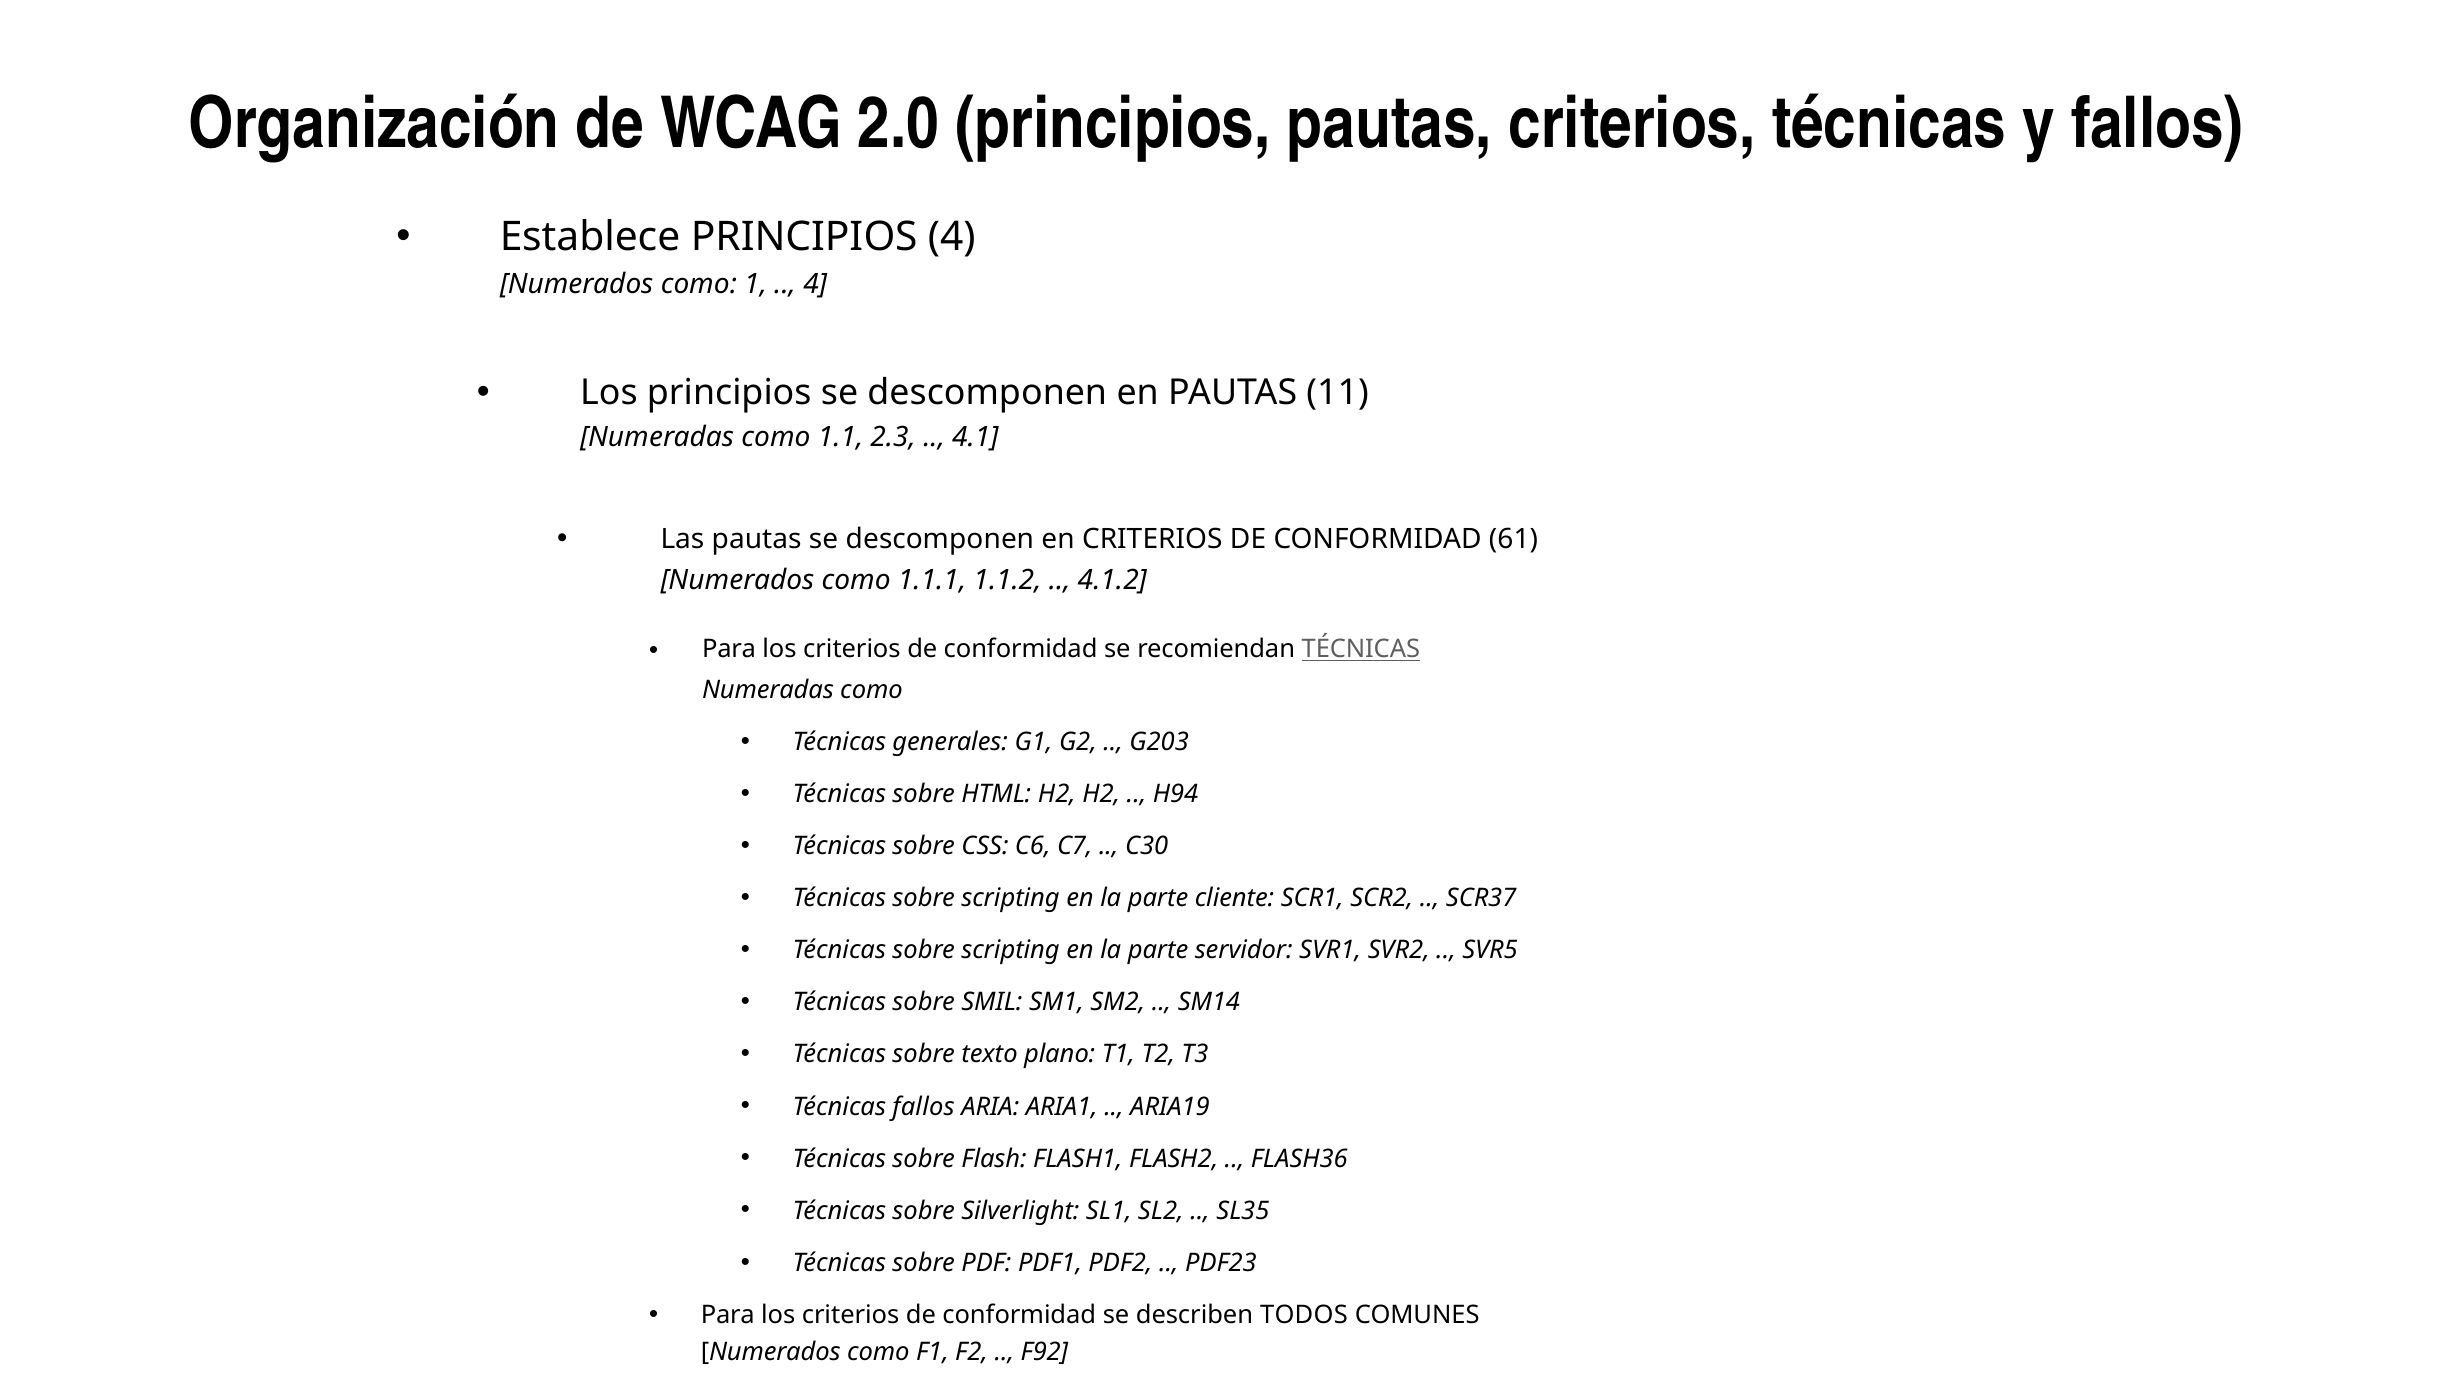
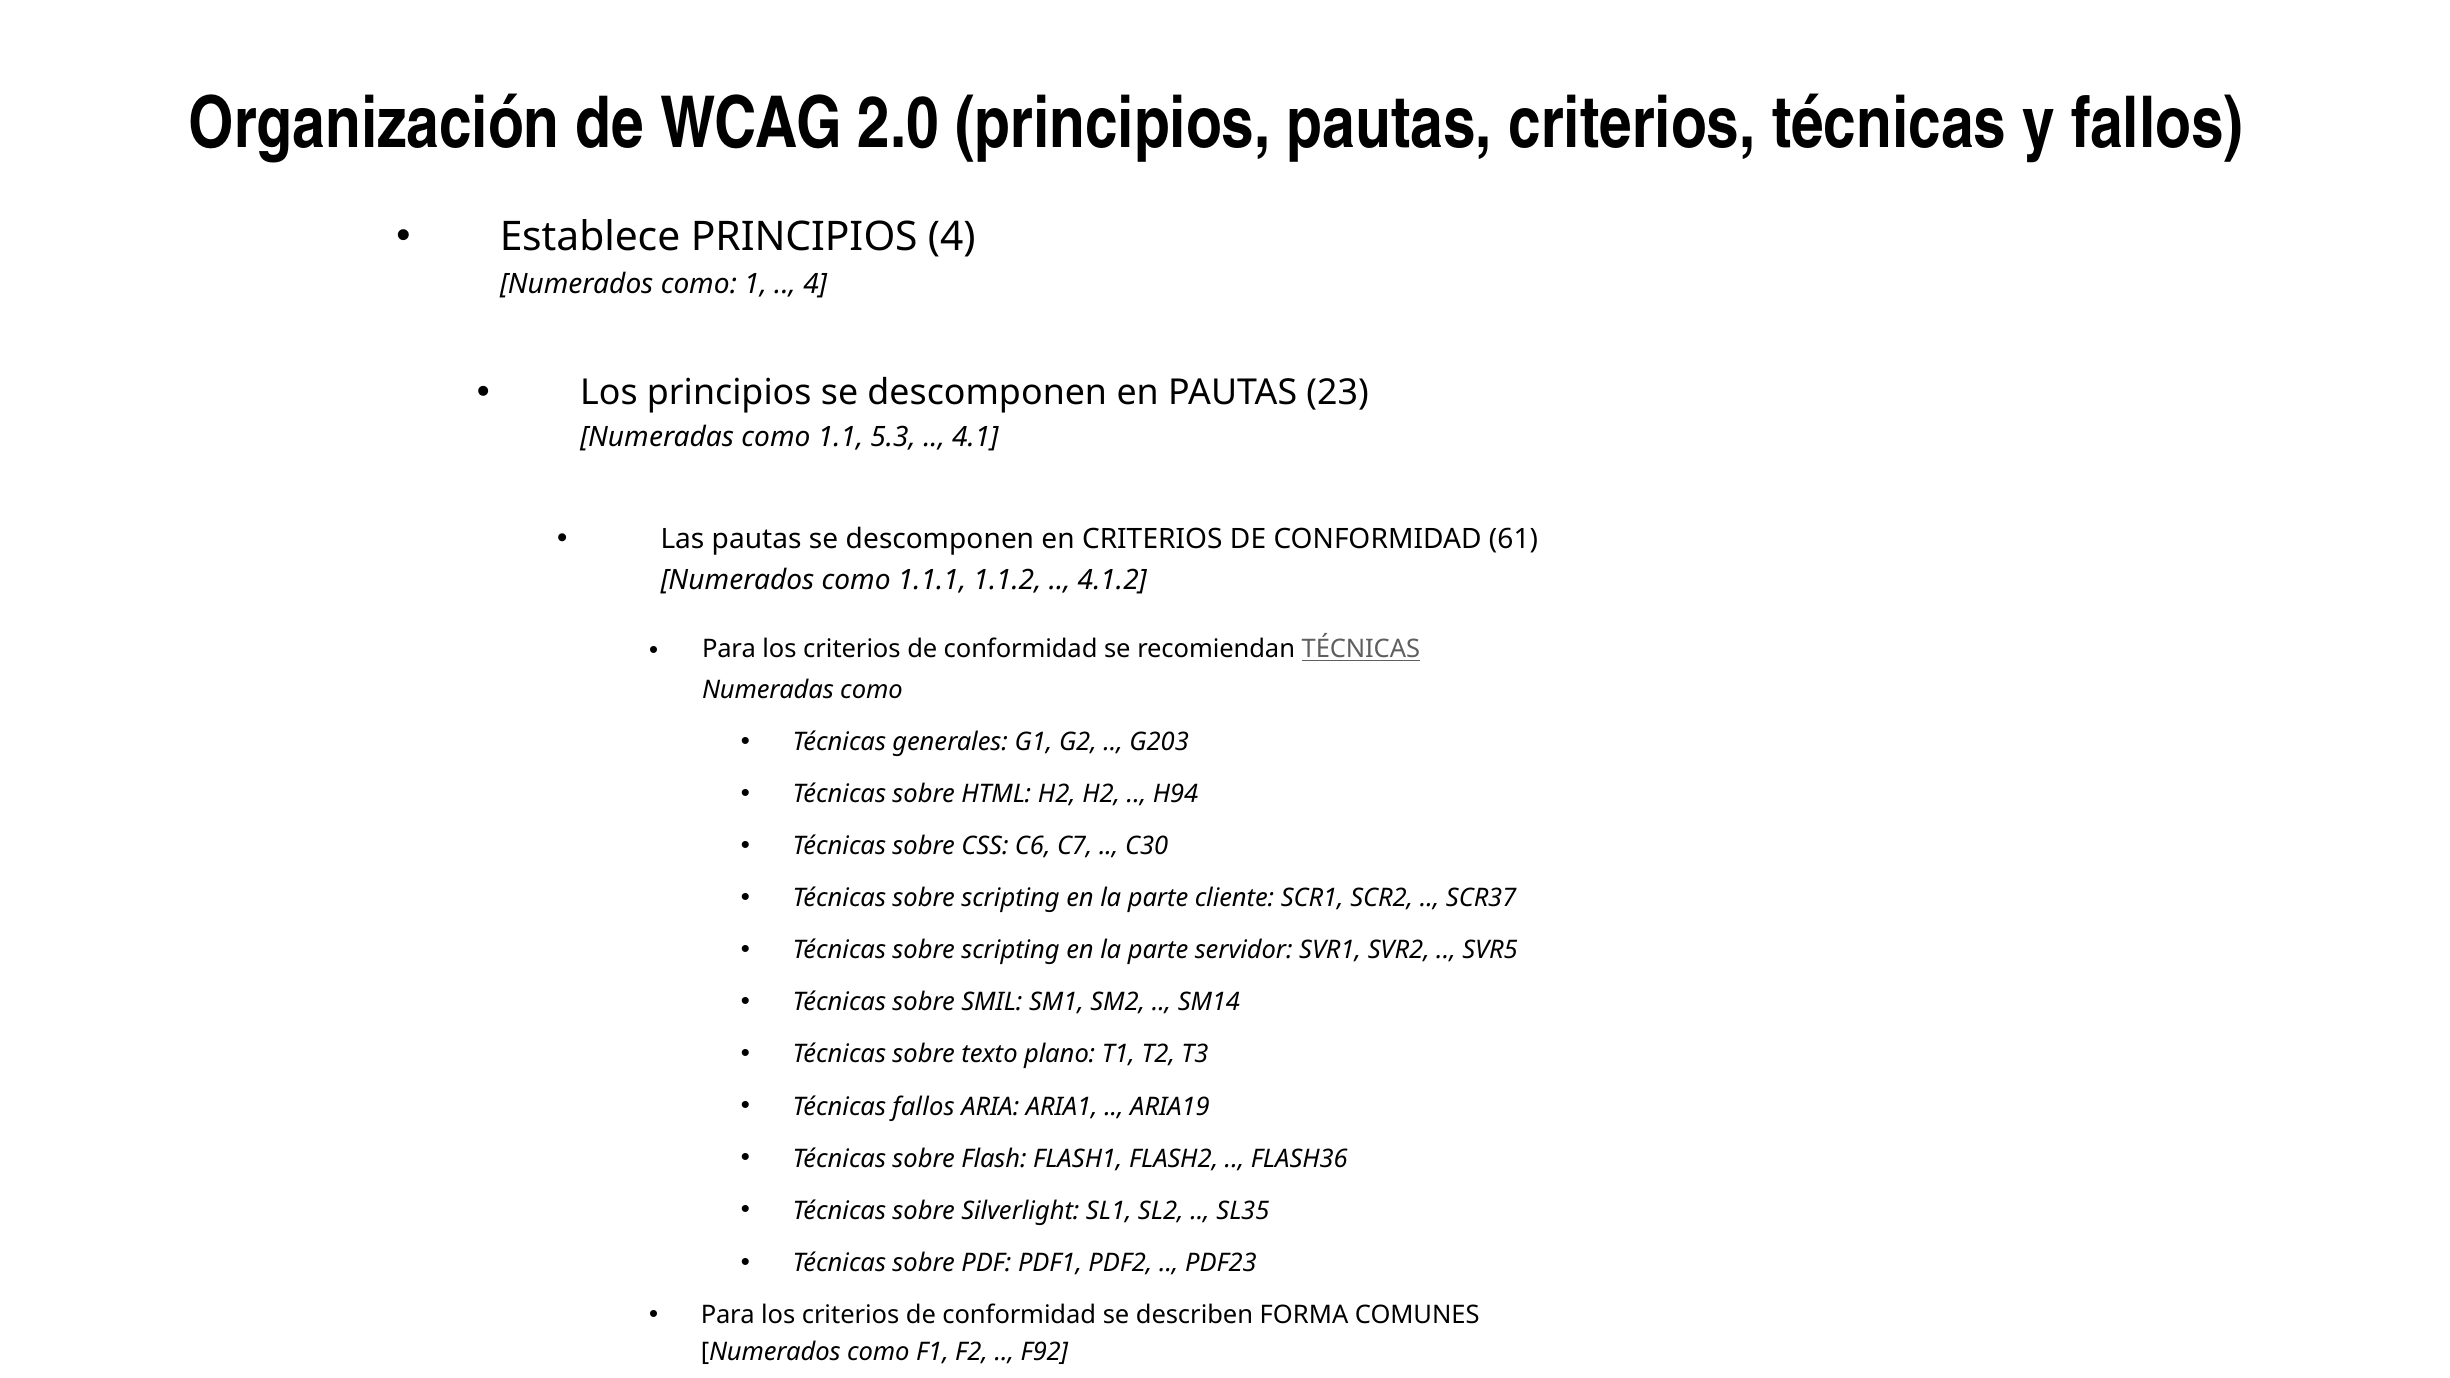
11: 11 -> 23
2.3: 2.3 -> 5.3
TODOS: TODOS -> FORMA
